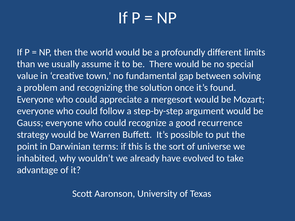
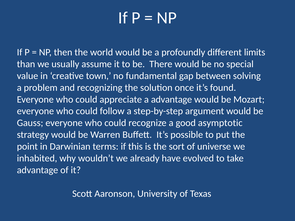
a mergesort: mergesort -> advantage
recurrence: recurrence -> asymptotic
